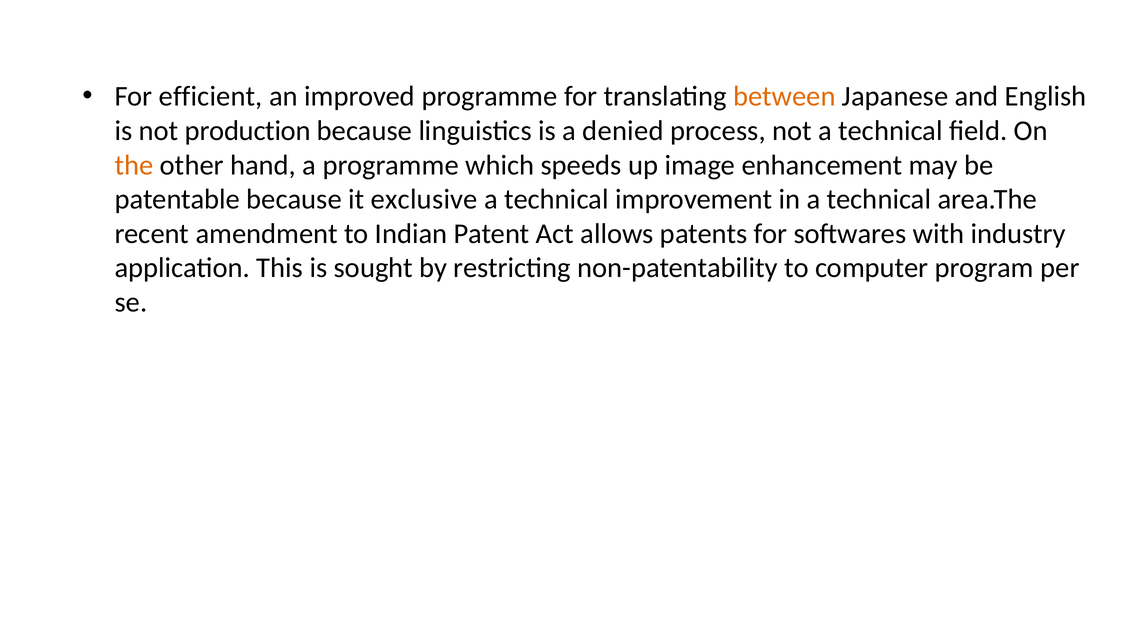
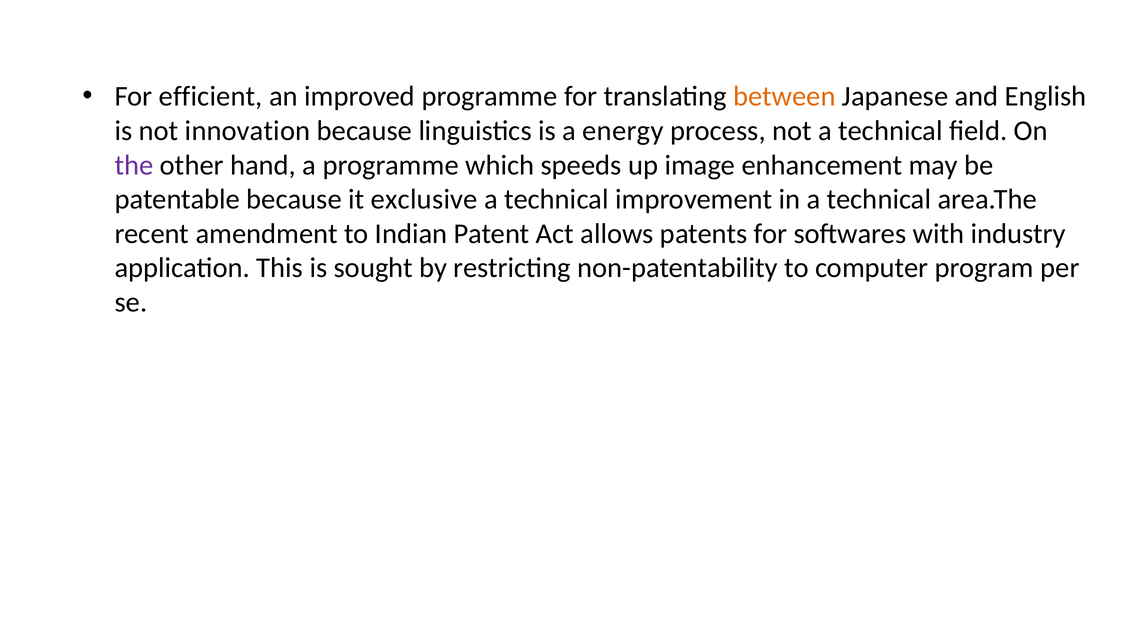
production: production -> innovation
denied: denied -> energy
the colour: orange -> purple
